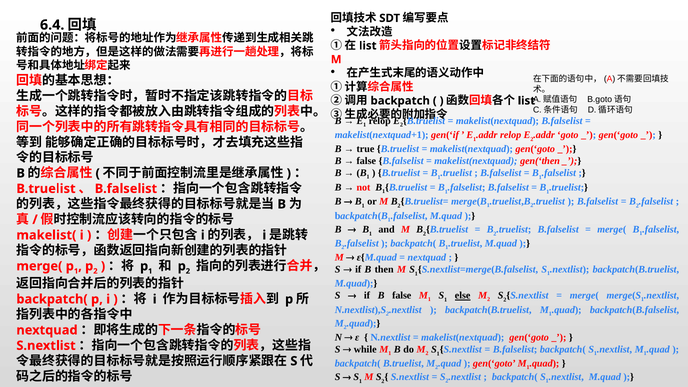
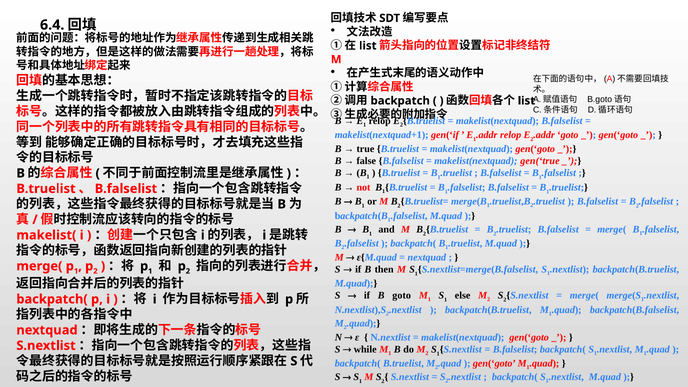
gen(‘then: gen(‘then -> gen(‘true
B false: false -> goto
else underline: present -> none
